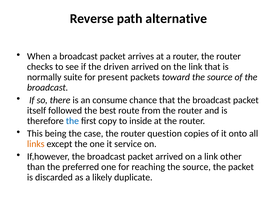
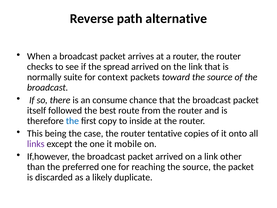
driven: driven -> spread
present: present -> context
question: question -> tentative
links colour: orange -> purple
service: service -> mobile
